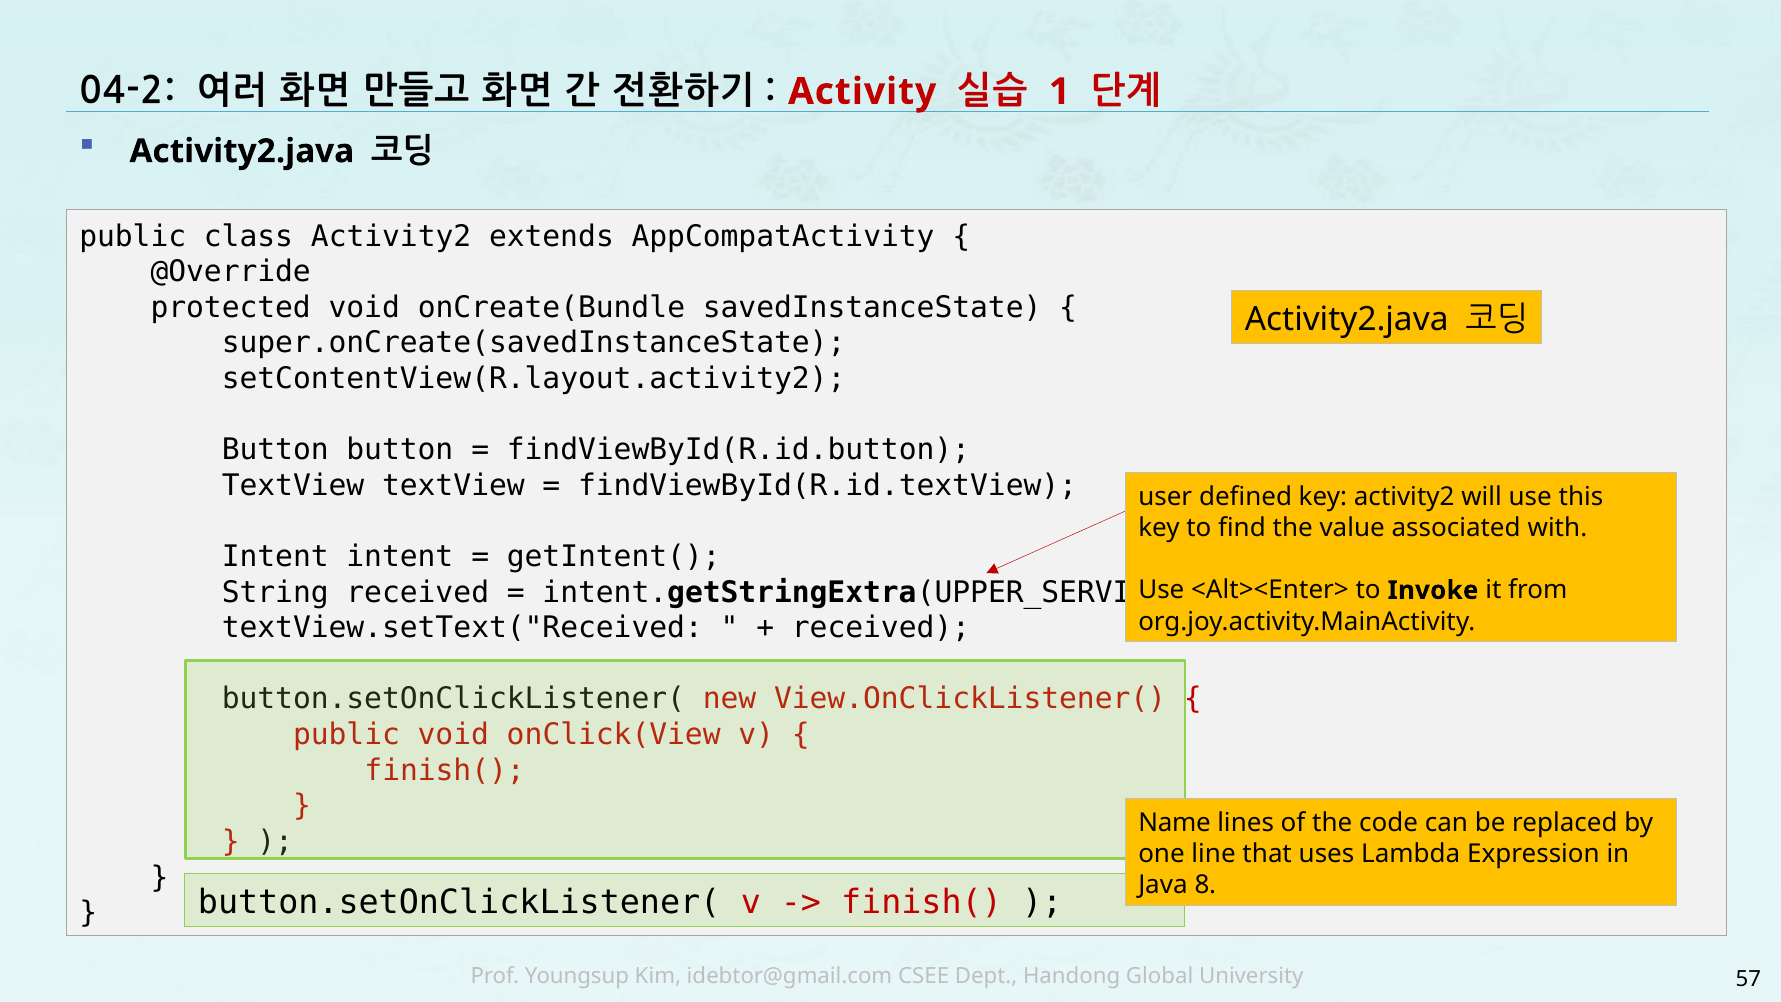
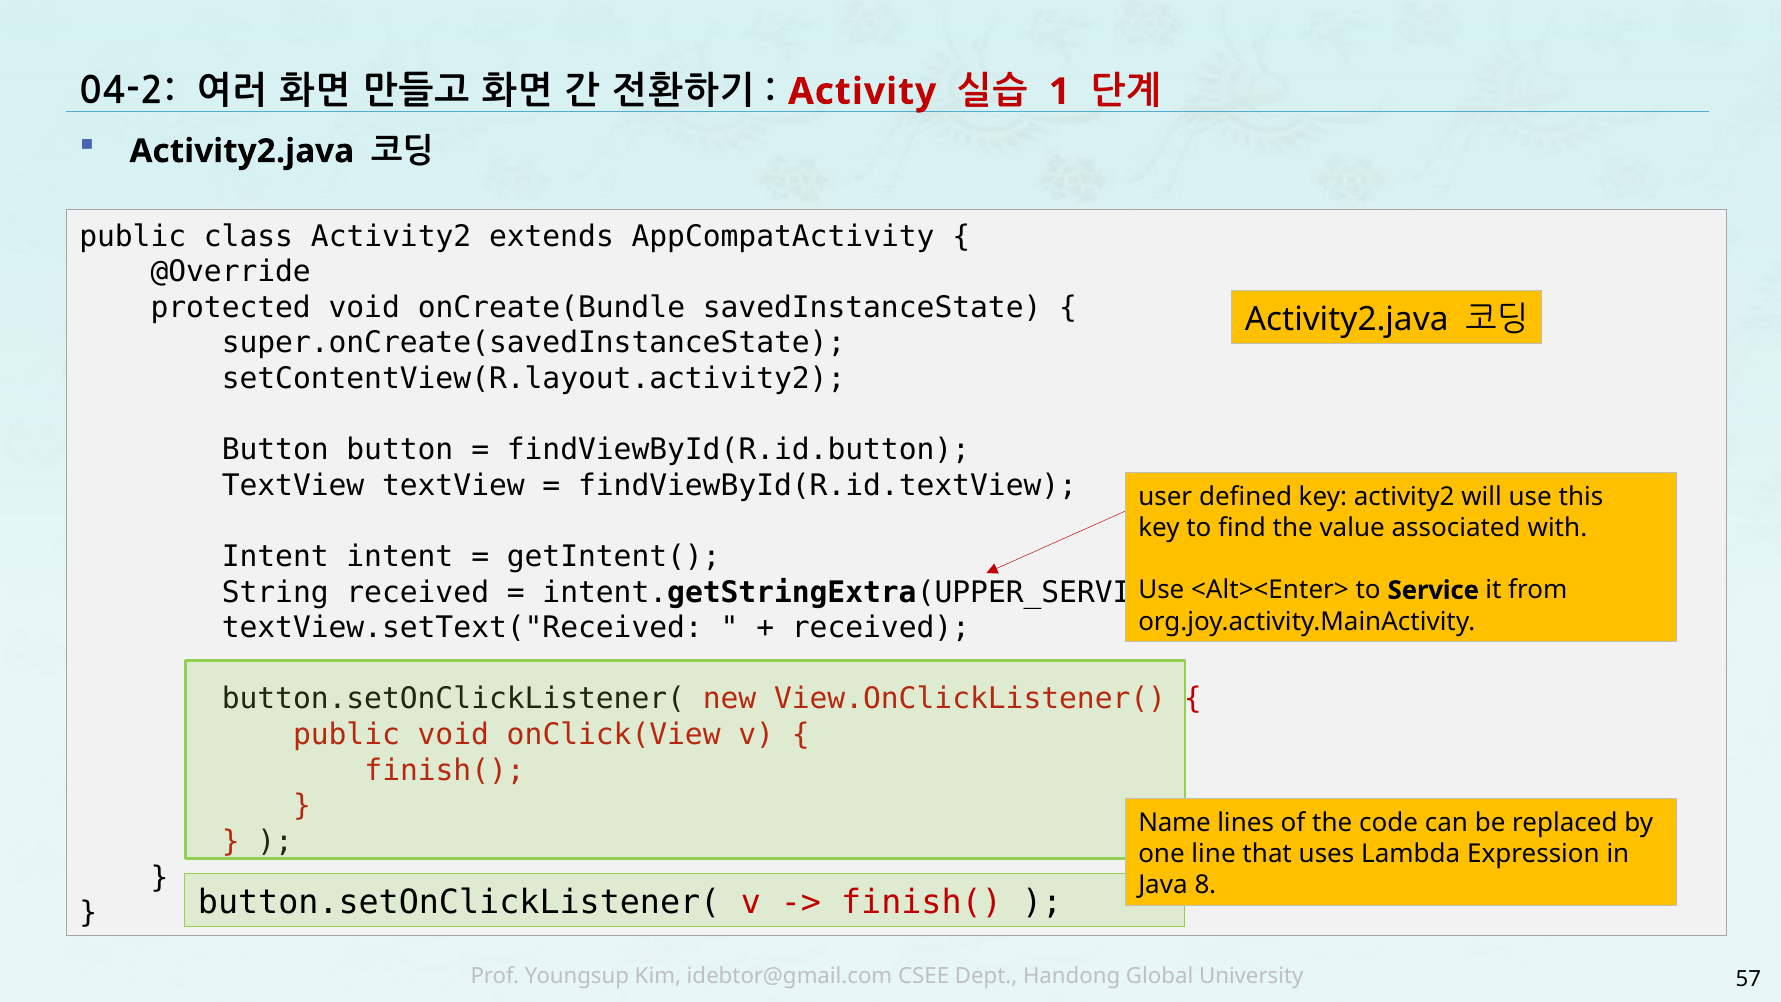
Invoke: Invoke -> Service
